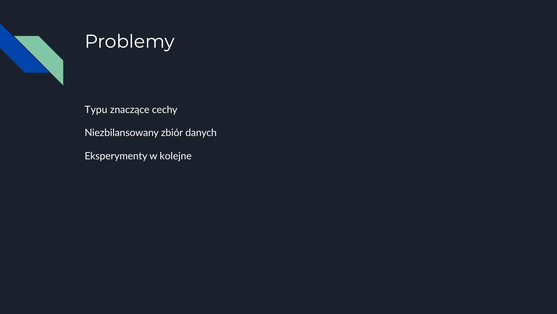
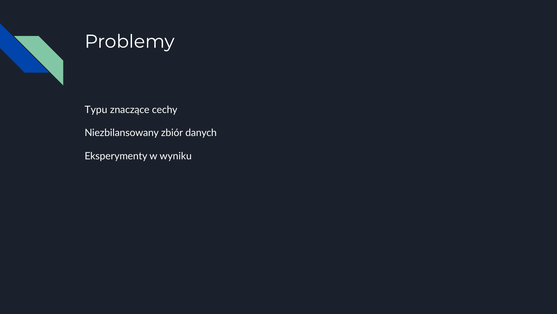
kolejne: kolejne -> wyniku
